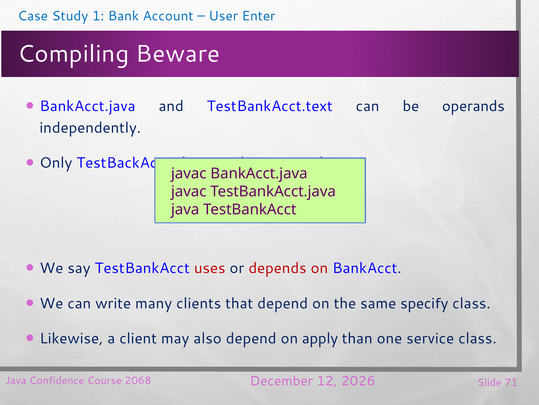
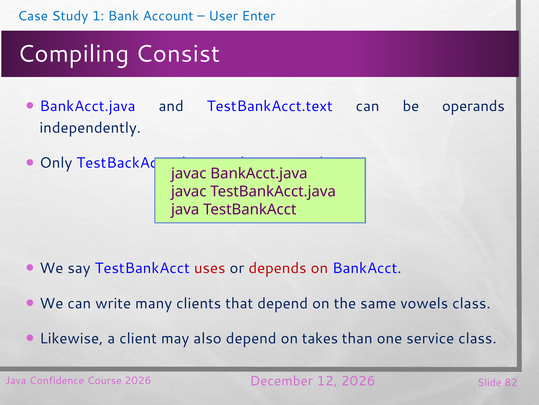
Beware: Beware -> Consist
specify: specify -> vowels
apply: apply -> takes
Course 2068: 2068 -> 2026
71: 71 -> 82
